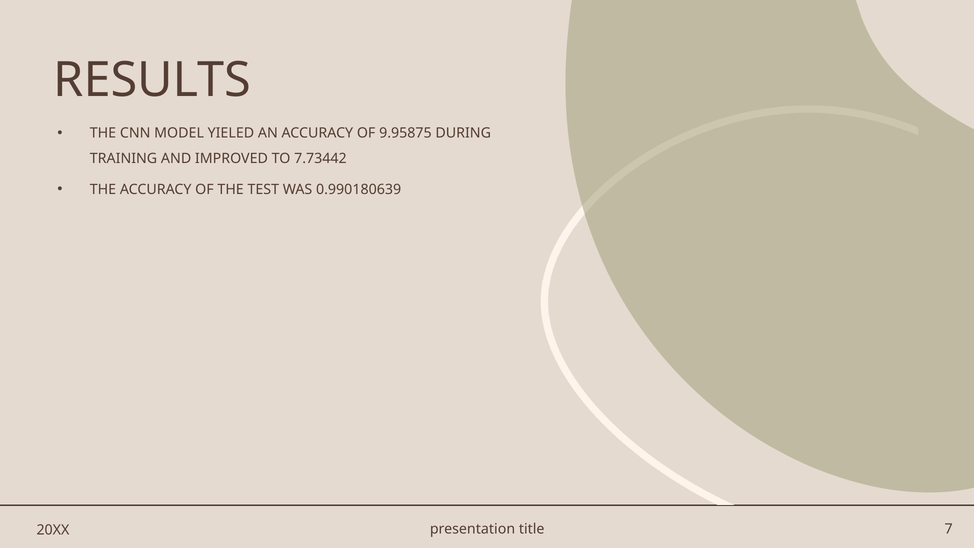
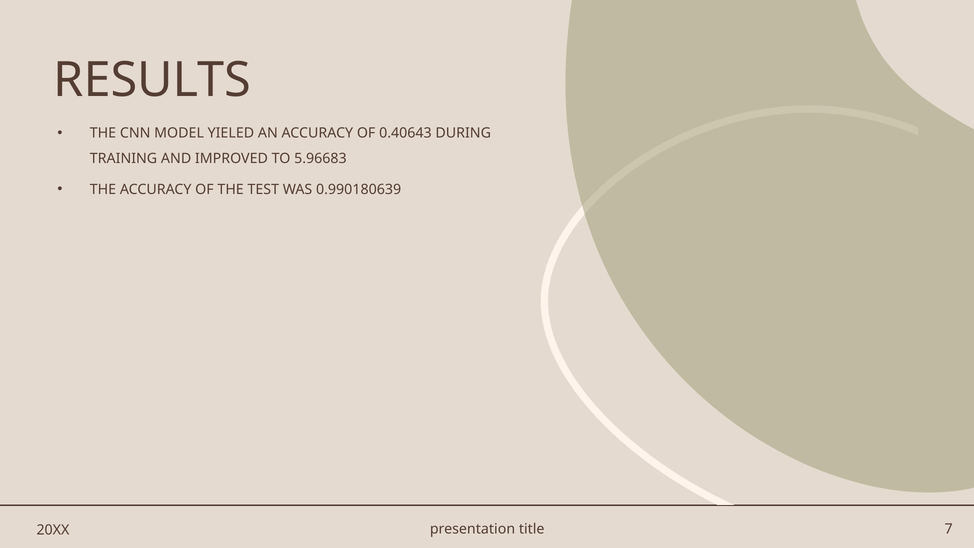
9.95875: 9.95875 -> 0.40643
7.73442: 7.73442 -> 5.96683
